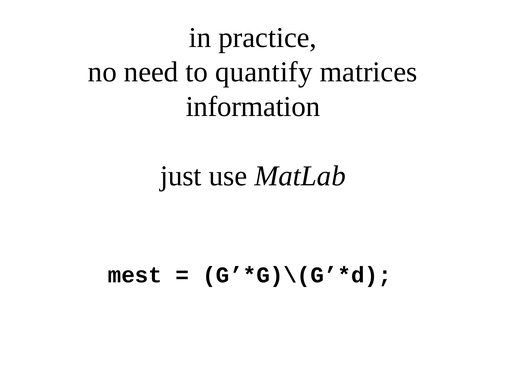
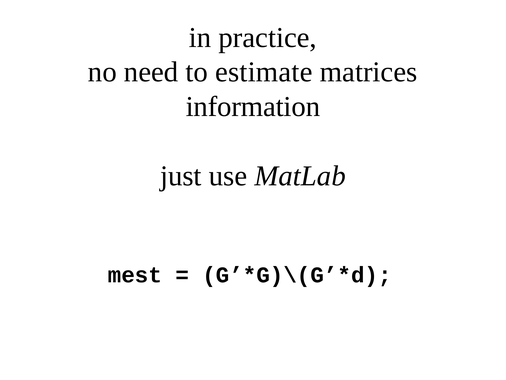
quantify: quantify -> estimate
